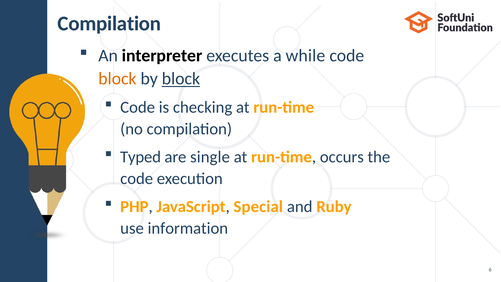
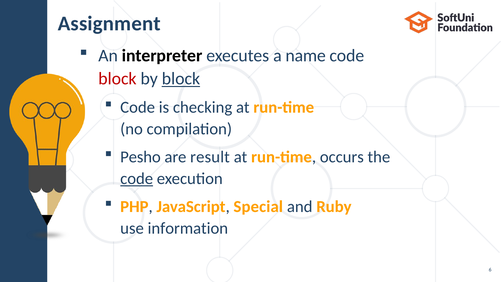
Compilation at (109, 24): Compilation -> Assignment
while: while -> name
block at (117, 79) colour: orange -> red
Typed: Typed -> Pesho
single: single -> result
code at (137, 179) underline: none -> present
